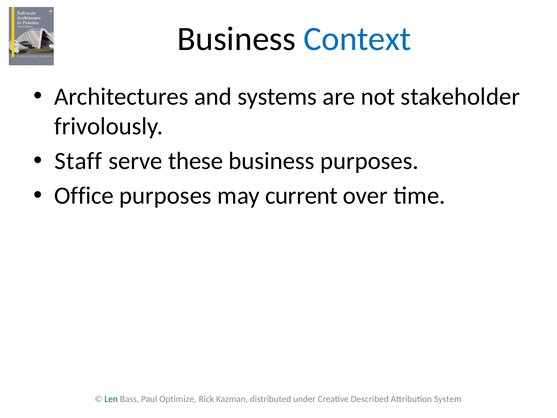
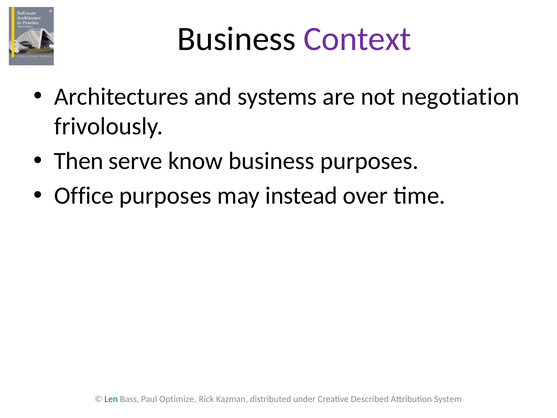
Context colour: blue -> purple
stakeholder: stakeholder -> negotiation
Staff: Staff -> Then
these: these -> know
current: current -> instead
